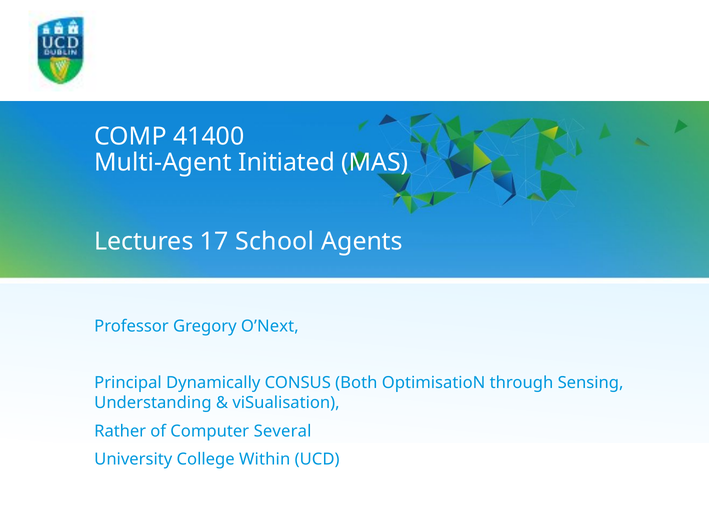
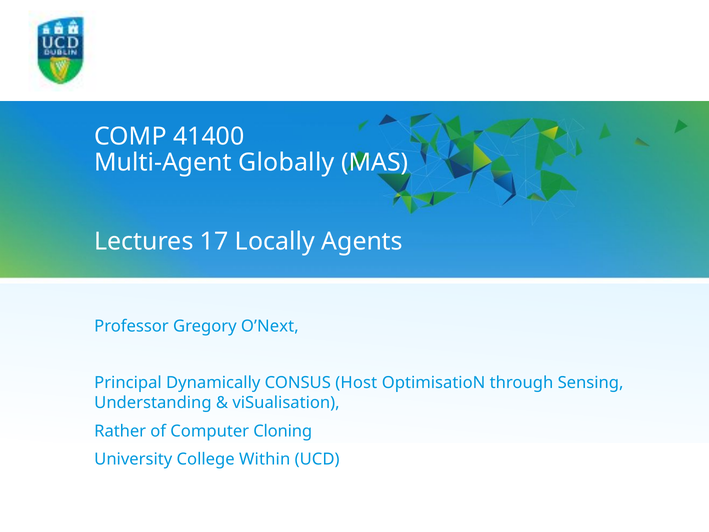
Initiated: Initiated -> Globally
School: School -> Locally
Both: Both -> Host
Several: Several -> Cloning
